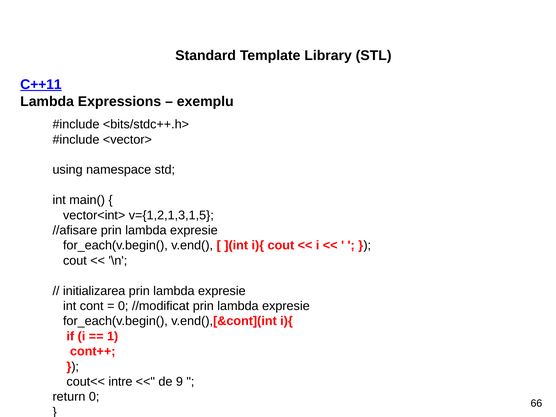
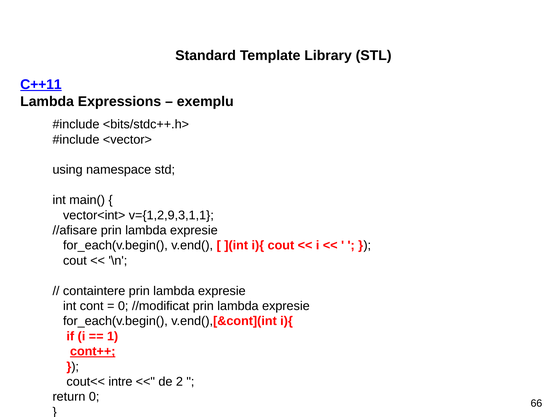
v={1,2,1,3,1,5: v={1,2,1,3,1,5 -> v={1,2,9,3,1,1
initializarea: initializarea -> containtere
cont++ underline: none -> present
9: 9 -> 2
